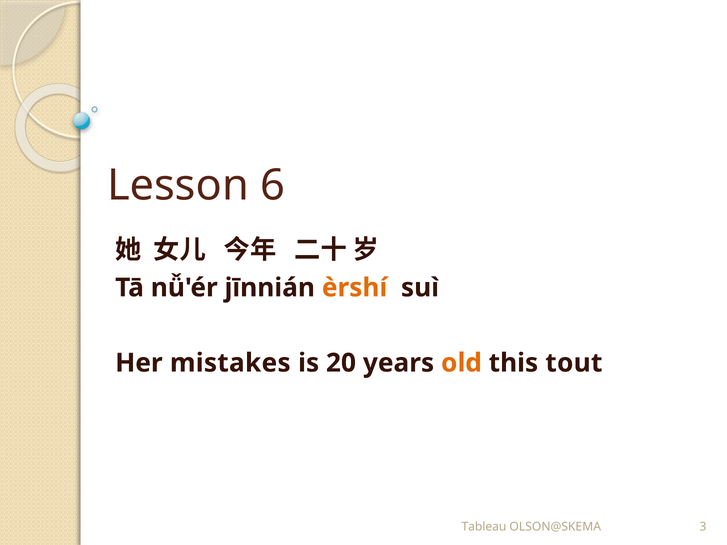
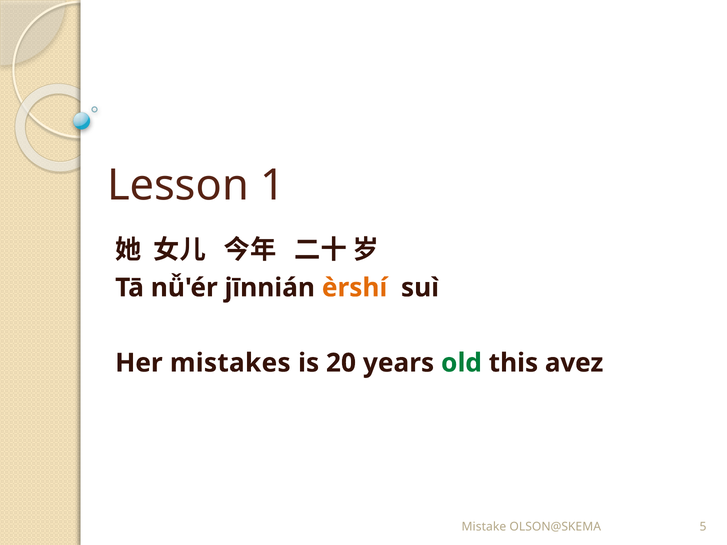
6: 6 -> 1
old colour: orange -> green
tout: tout -> avez
Tableau: Tableau -> Mistake
3: 3 -> 5
